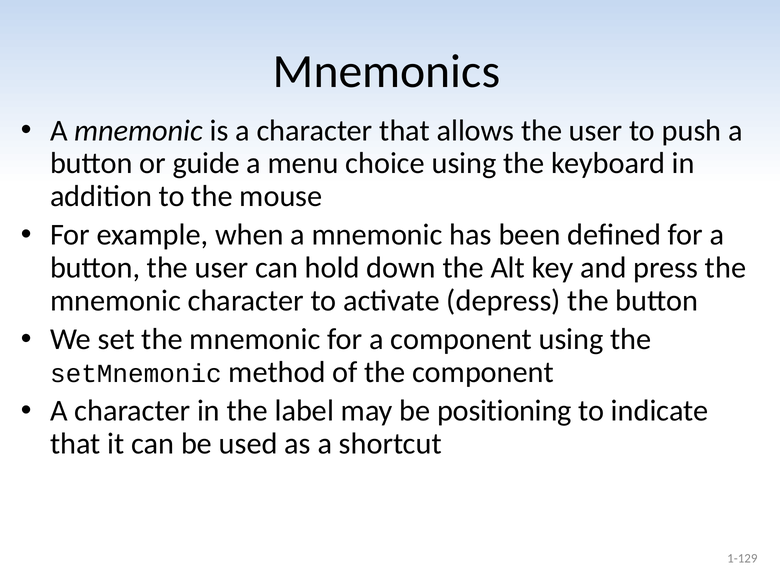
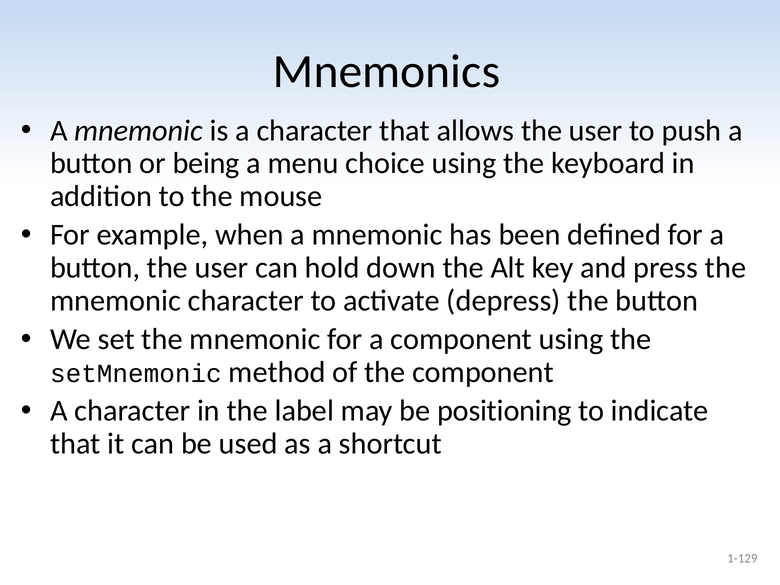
guide: guide -> being
